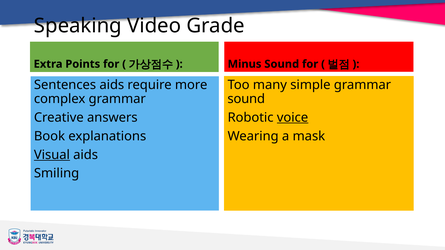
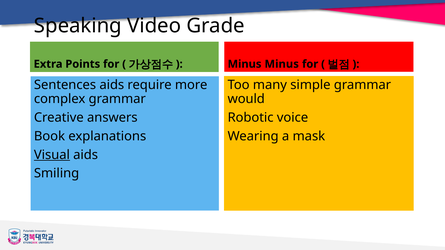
Minus Sound: Sound -> Minus
sound at (246, 99): sound -> would
voice underline: present -> none
